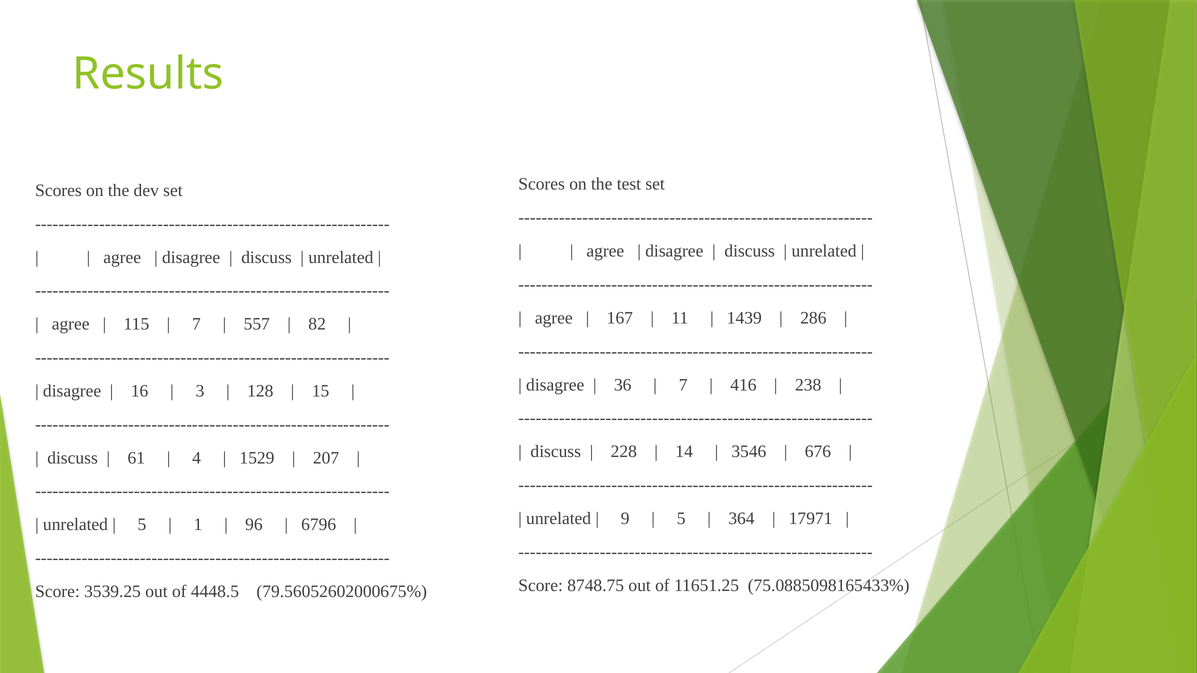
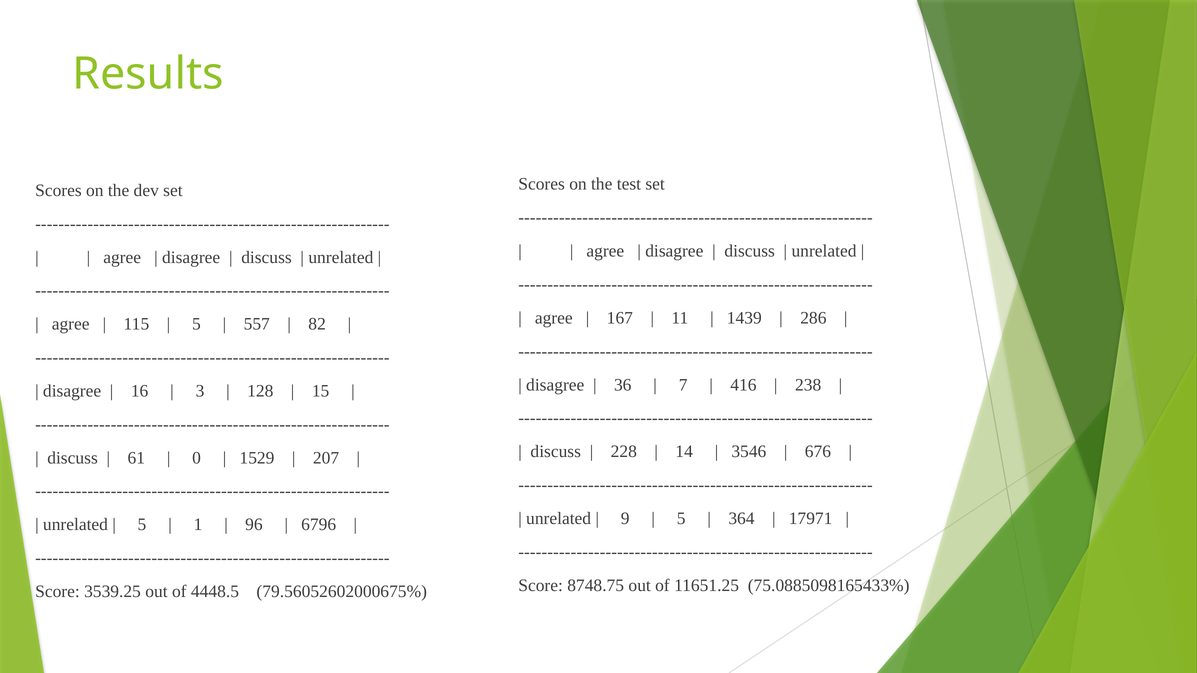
7 at (196, 324): 7 -> 5
4: 4 -> 0
